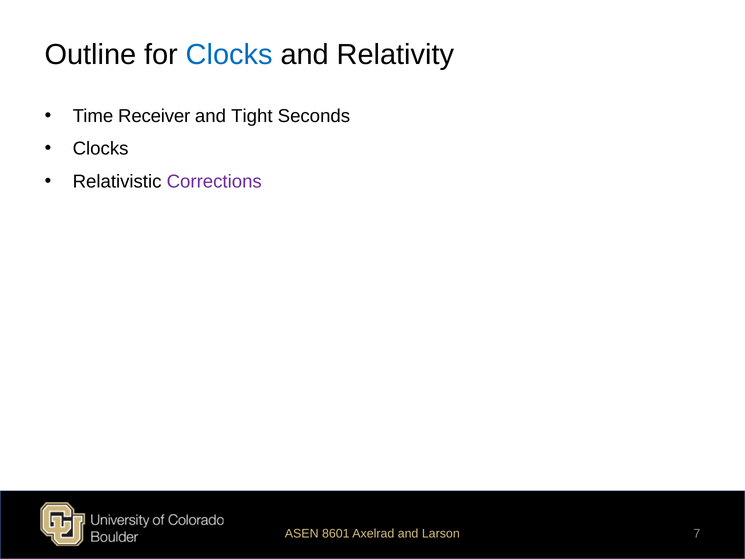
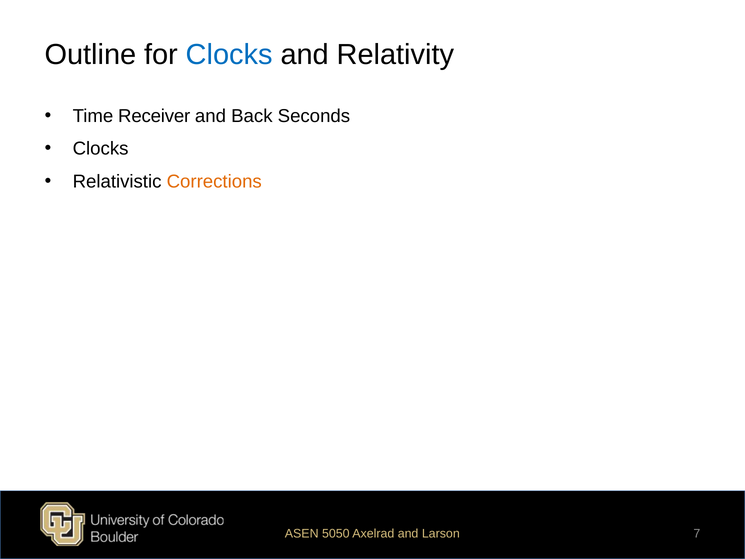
Tight: Tight -> Back
Corrections colour: purple -> orange
8601: 8601 -> 5050
